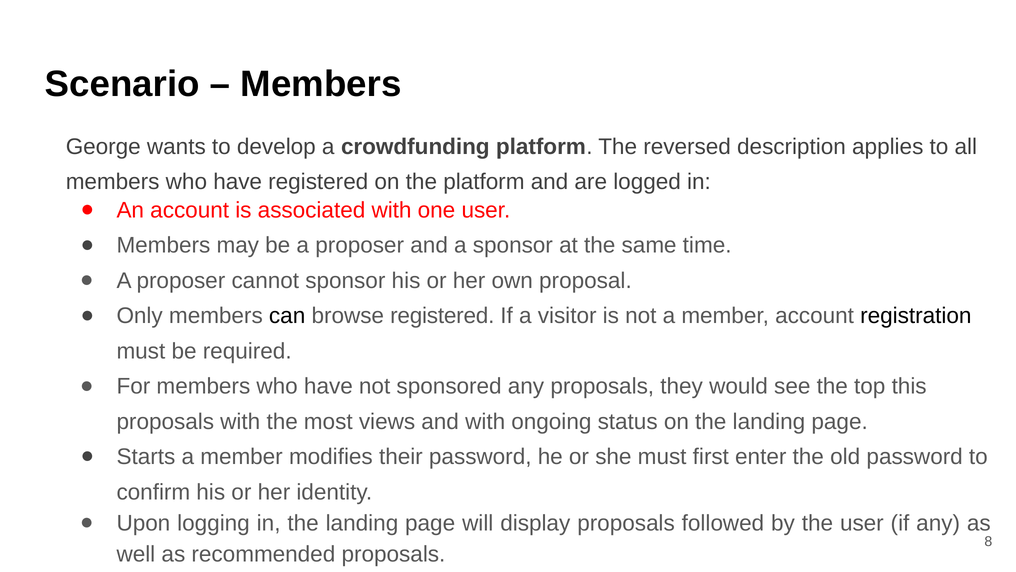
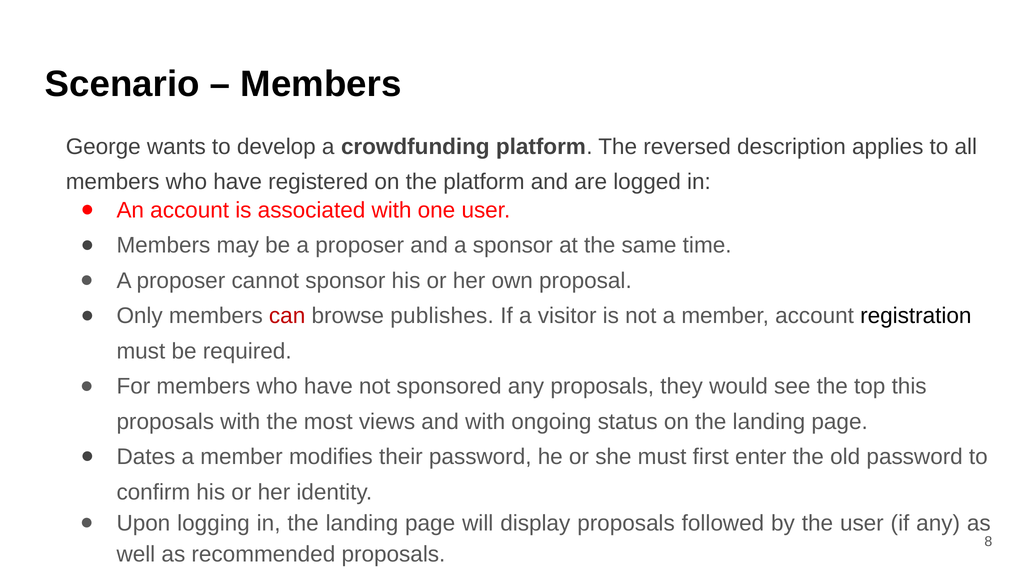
can colour: black -> red
browse registered: registered -> publishes
Starts: Starts -> Dates
